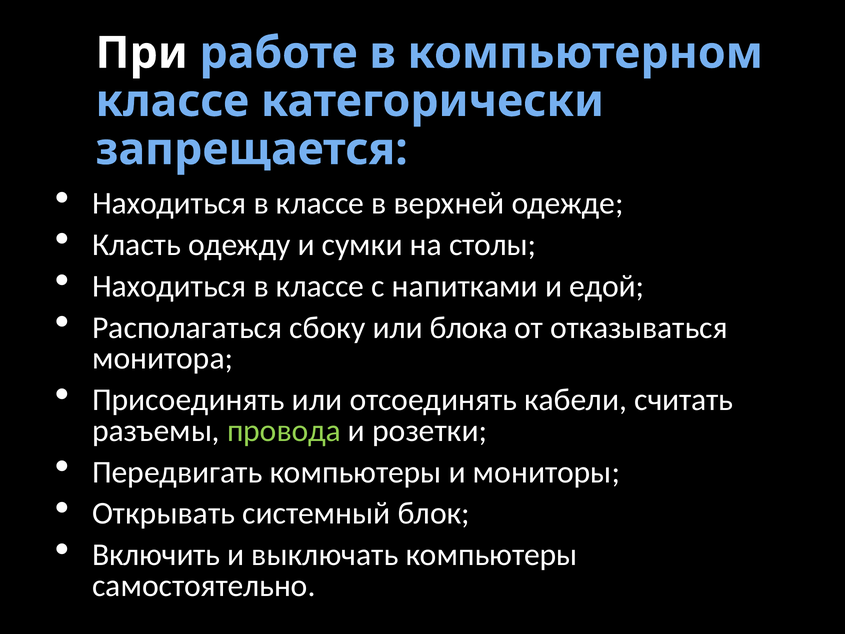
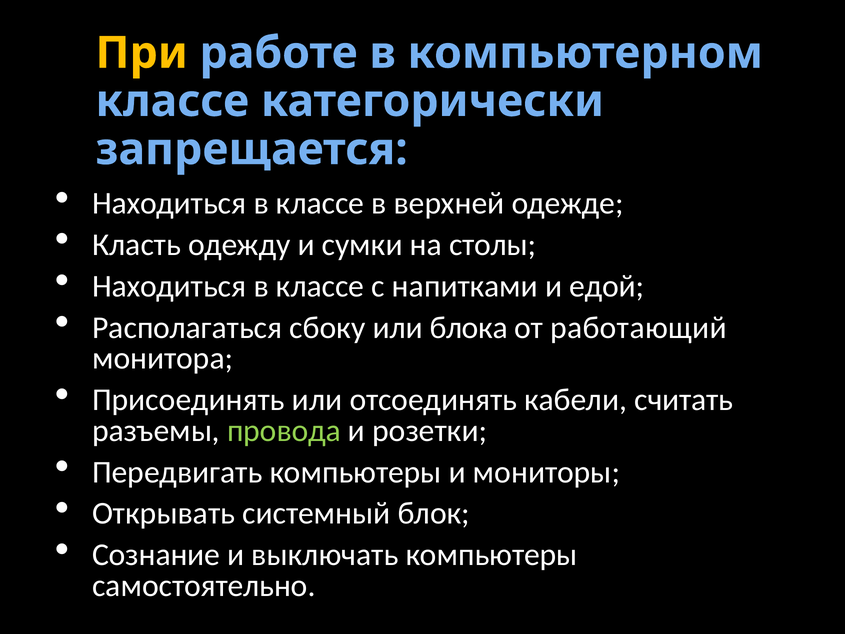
При colour: white -> yellow
отказываться: отказываться -> работающий
Включить: Включить -> Сознание
